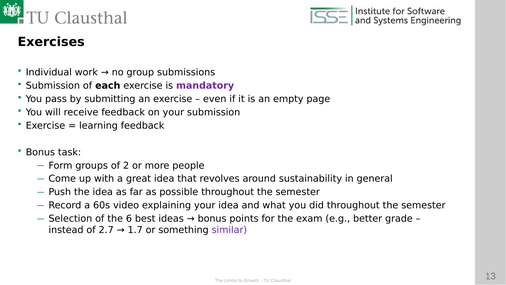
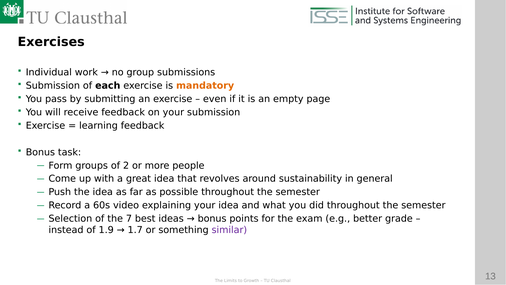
mandatory colour: purple -> orange
6: 6 -> 7
2.7: 2.7 -> 1.9
